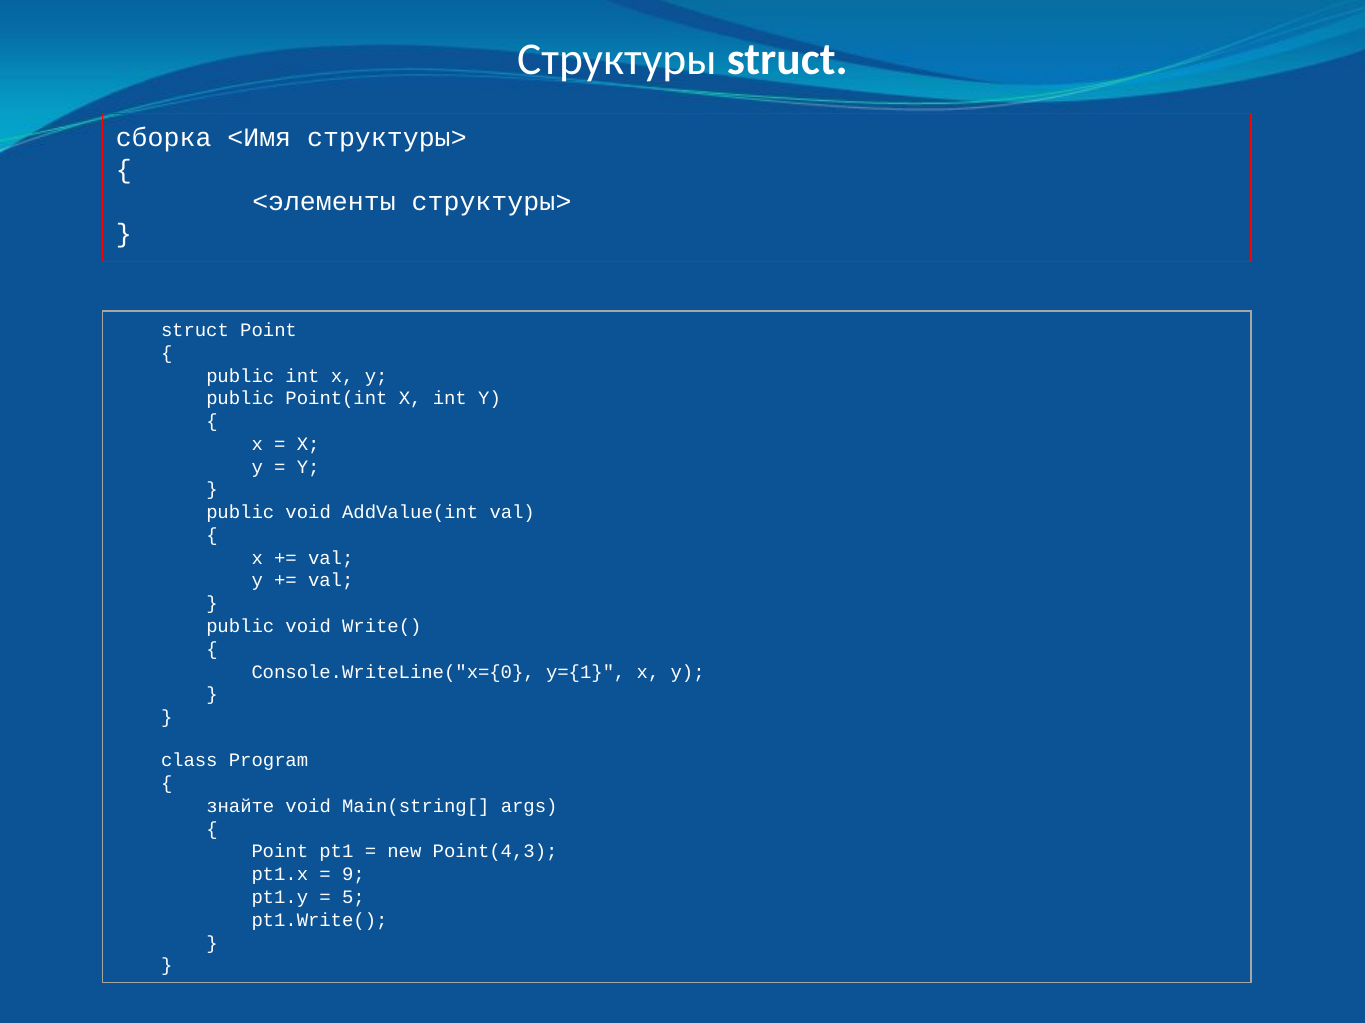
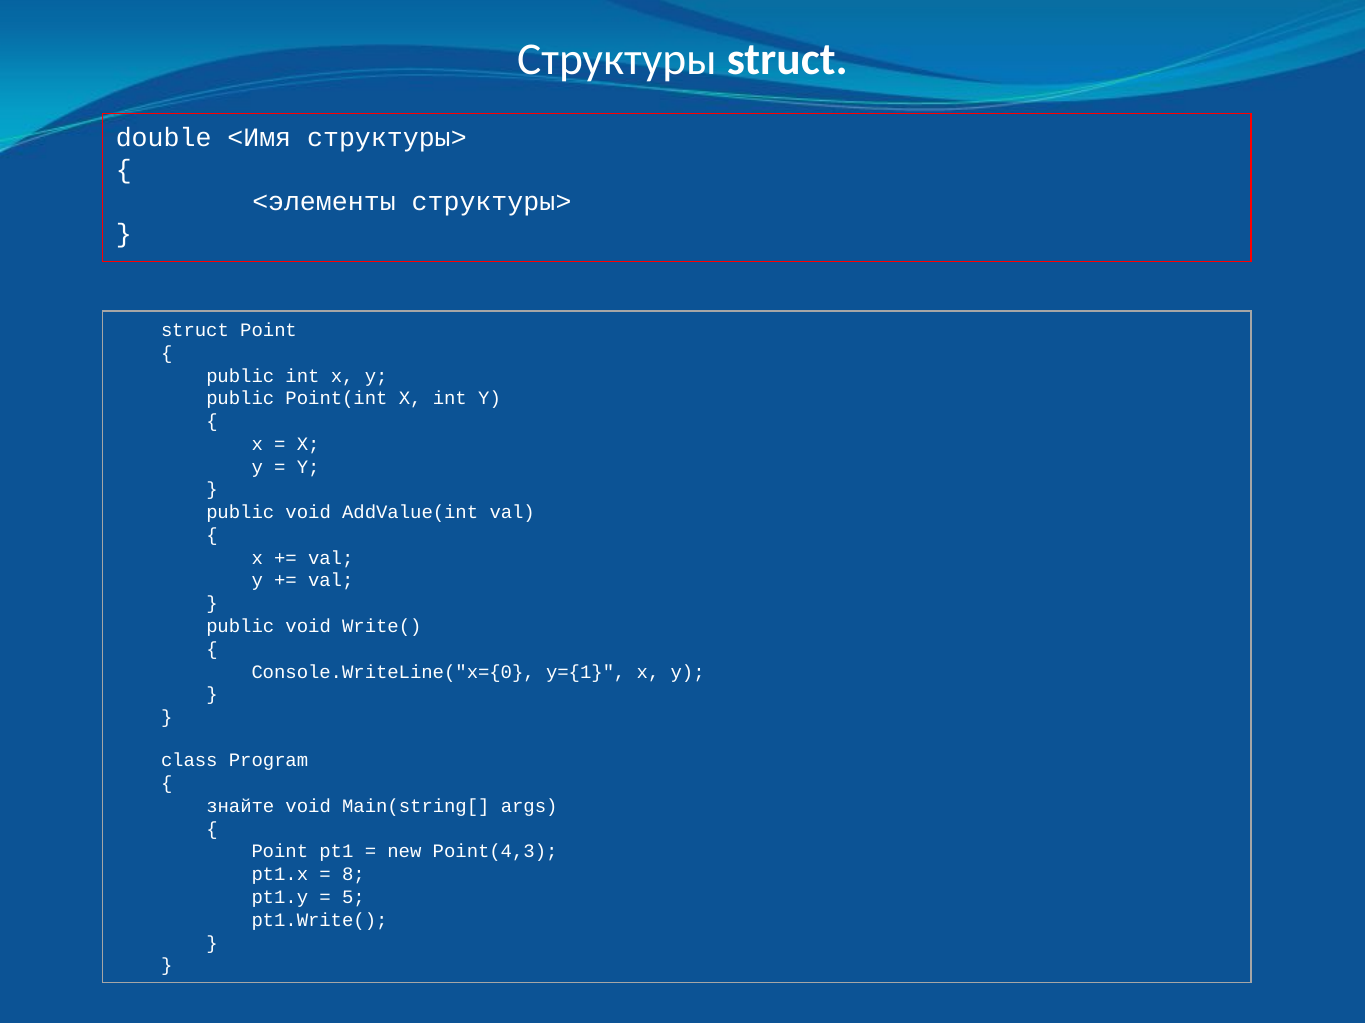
сборка: сборка -> double
9: 9 -> 8
